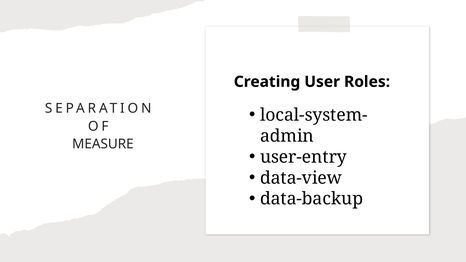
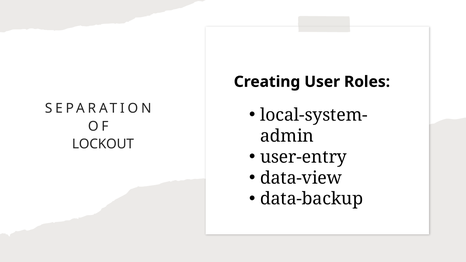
MEASURE: MEASURE -> LOCKOUT
